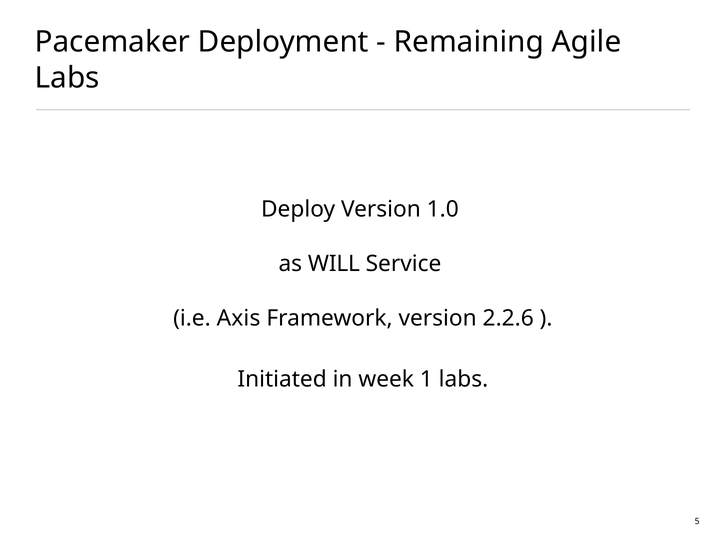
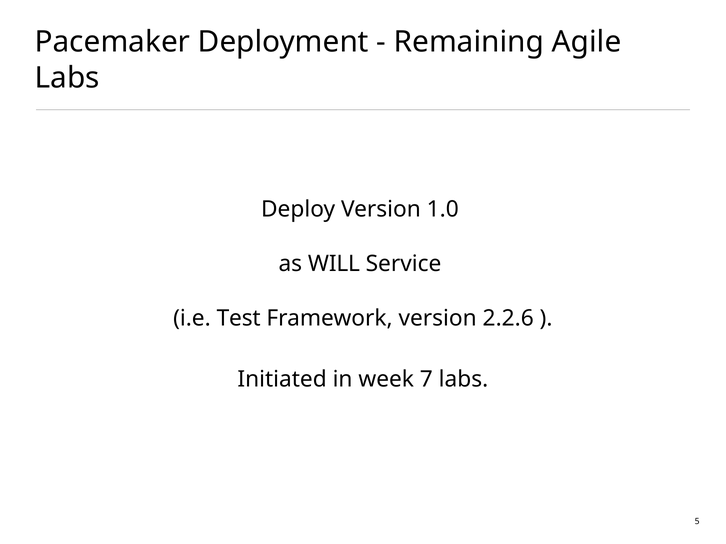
Axis: Axis -> Test
1: 1 -> 7
